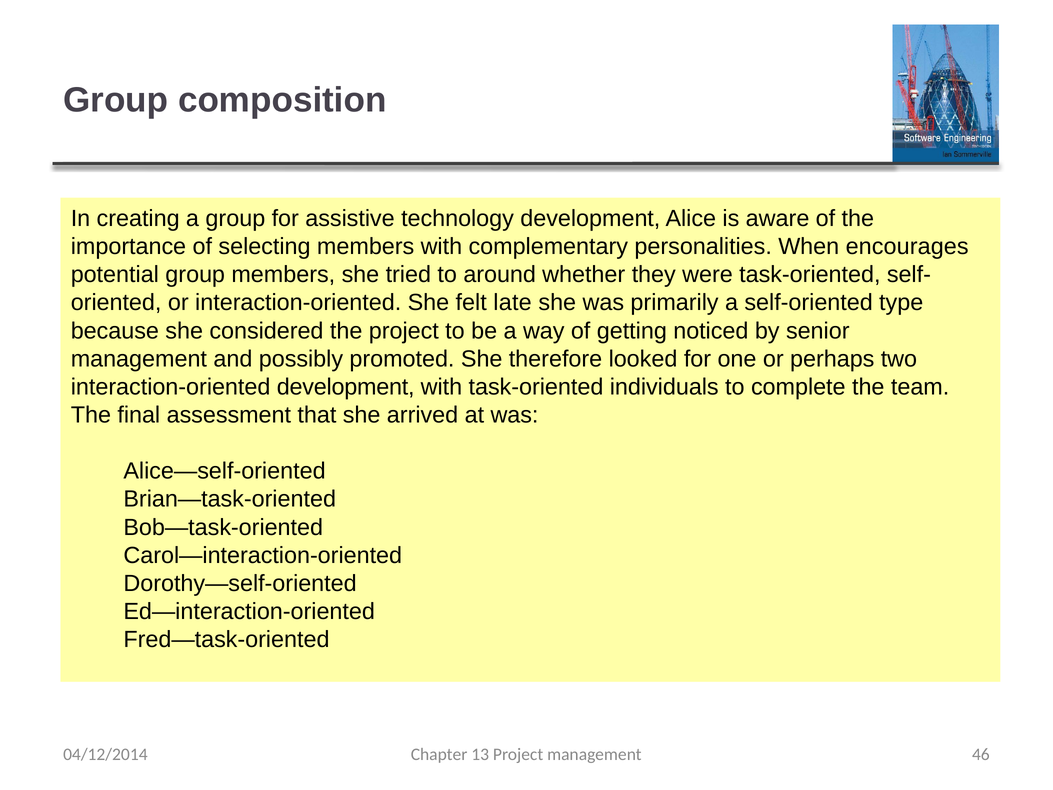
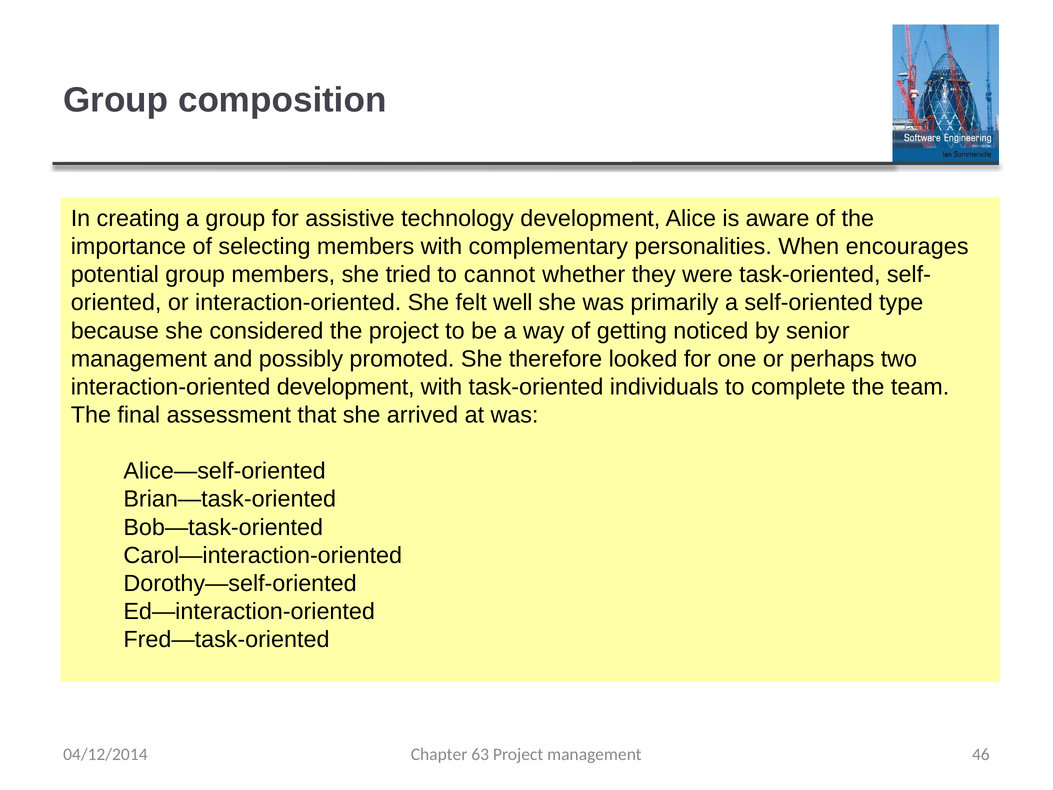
around: around -> cannot
late: late -> well
13: 13 -> 63
